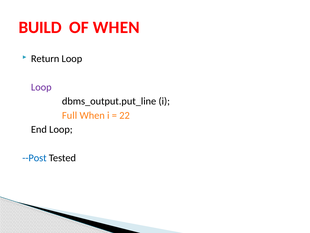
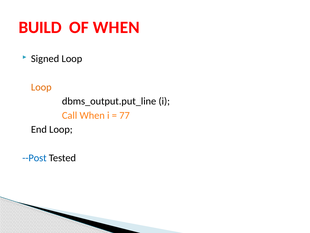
Return: Return -> Signed
Loop at (41, 87) colour: purple -> orange
Full: Full -> Call
22: 22 -> 77
